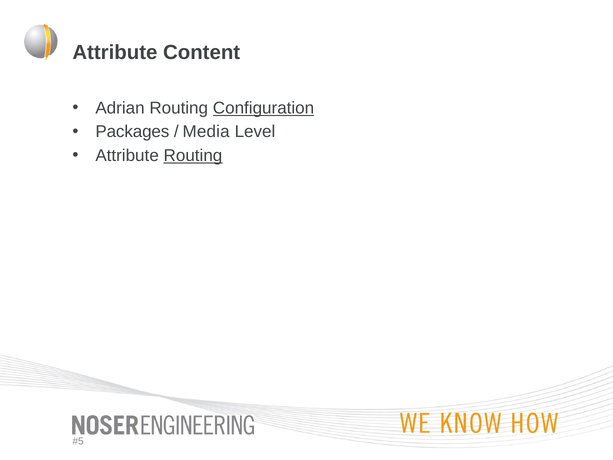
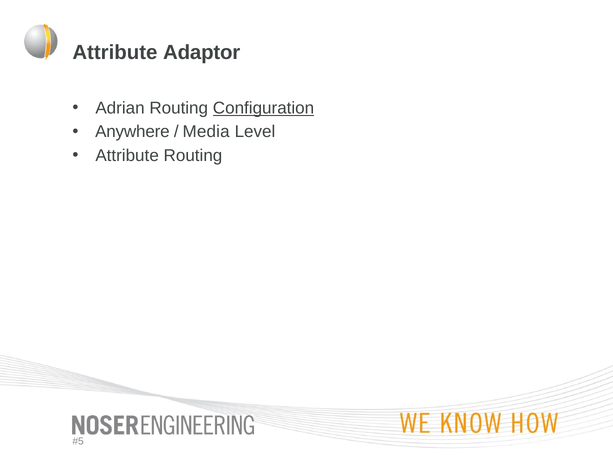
Content: Content -> Adaptor
Packages: Packages -> Anywhere
Routing at (193, 156) underline: present -> none
